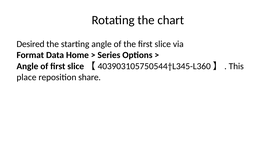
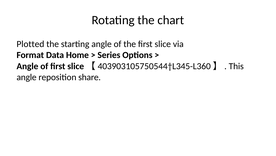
Desired: Desired -> Plotted
place at (26, 77): place -> angle
